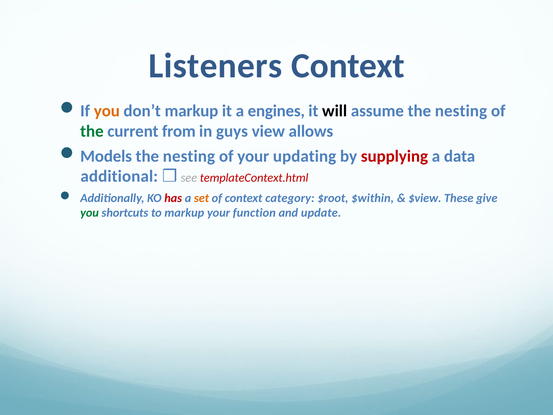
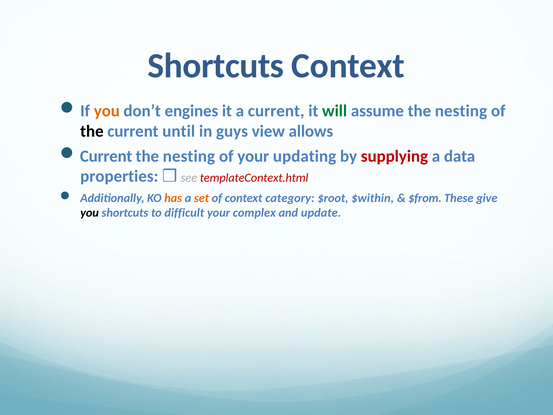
Listeners at (215, 66): Listeners -> Shortcuts
don’t markup: markup -> engines
a engines: engines -> current
will colour: black -> green
the at (92, 131) colour: green -> black
from: from -> until
Models at (106, 156): Models -> Current
additional: additional -> properties
has colour: red -> orange
$view: $view -> $from
you at (90, 213) colour: green -> black
to markup: markup -> difficult
function: function -> complex
